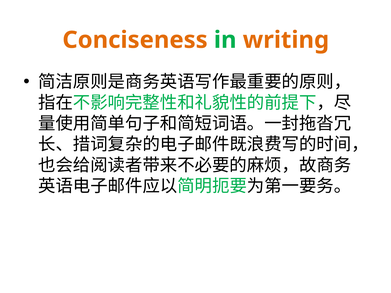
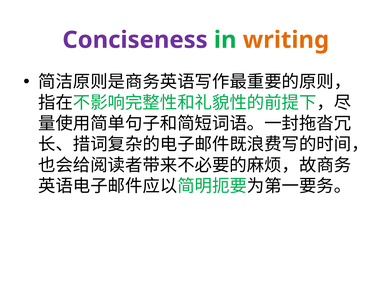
Conciseness colour: orange -> purple
